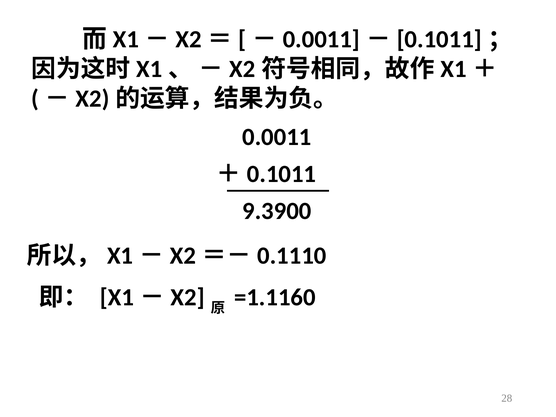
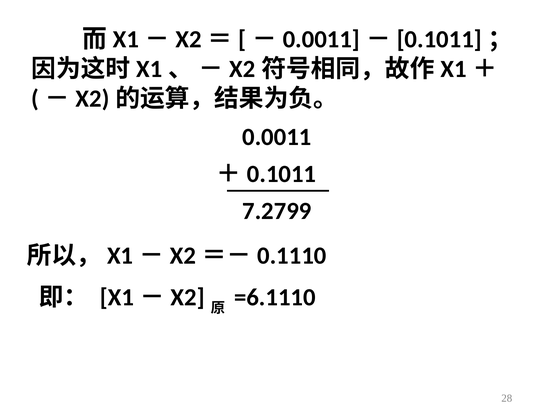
9.3900: 9.3900 -> 7.2799
=1.1160: =1.1160 -> =6.1110
